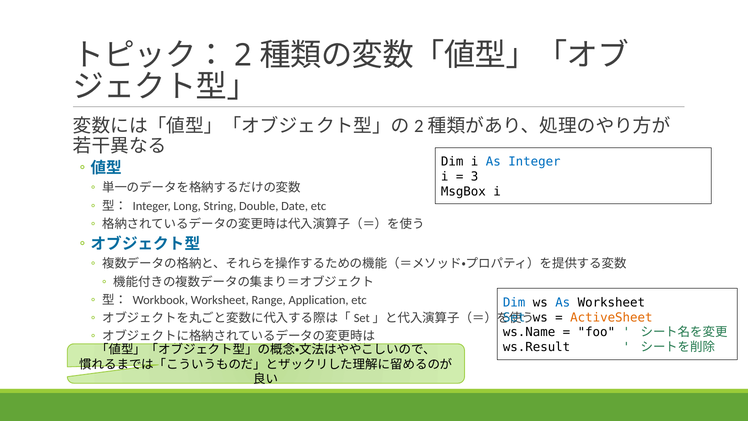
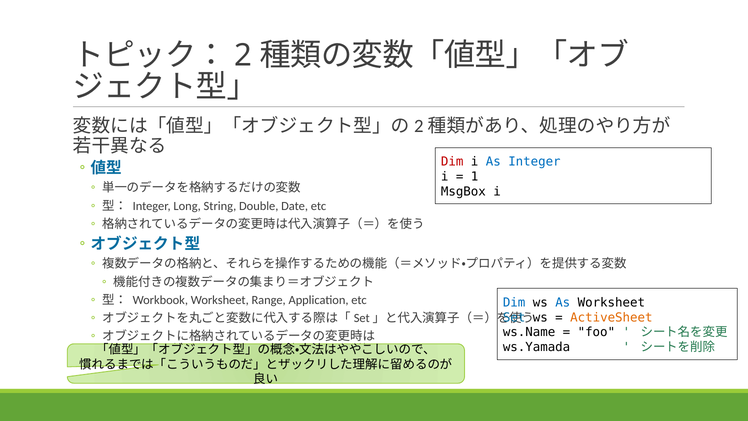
Dim at (452, 162) colour: black -> red
3: 3 -> 1
ws.Result: ws.Result -> ws.Yamada
